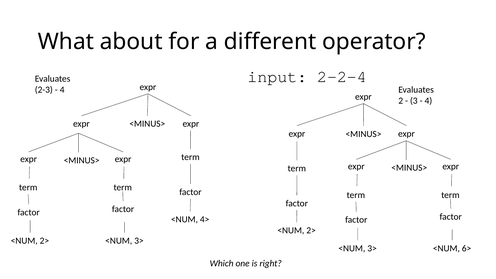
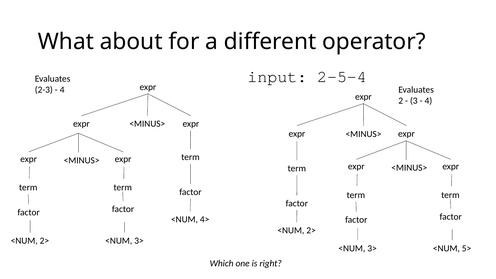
2-2-4: 2-2-4 -> 2-5-4
6>: 6> -> 5>
